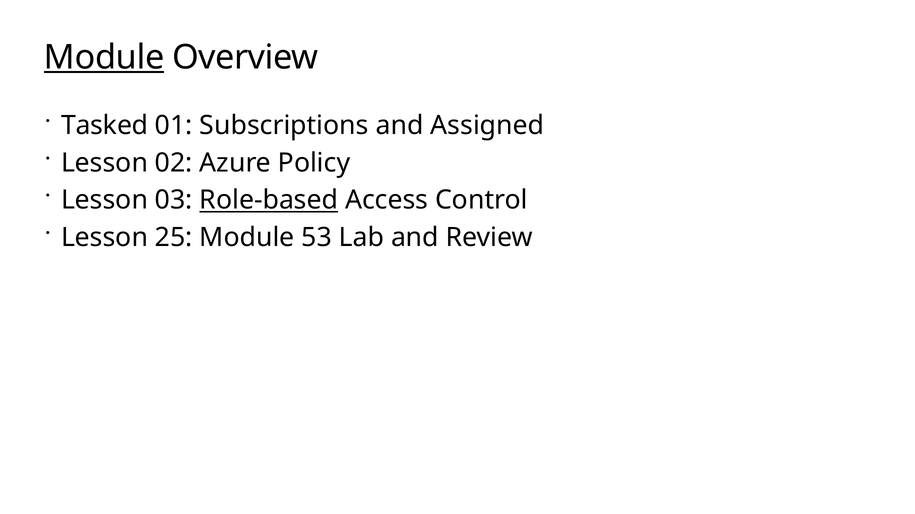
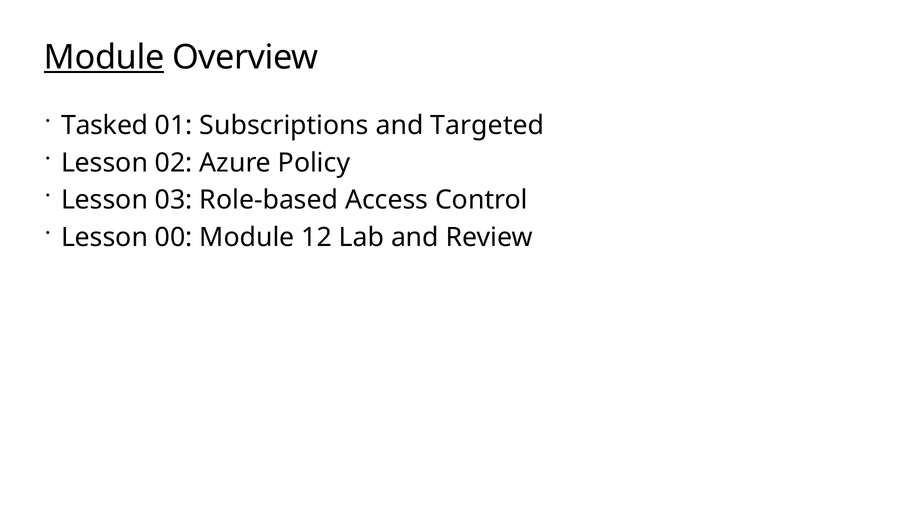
Assigned: Assigned -> Targeted
Role-based underline: present -> none
25: 25 -> 00
53: 53 -> 12
